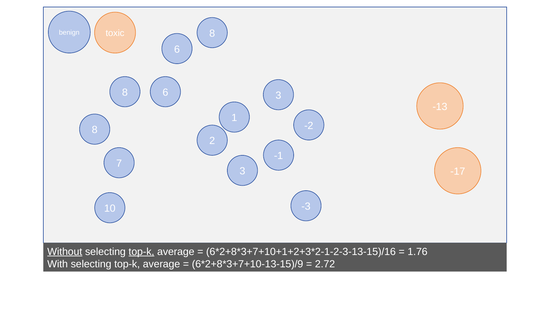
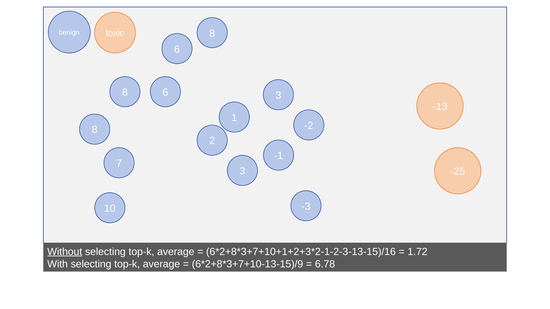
-17: -17 -> -25
top-k at (141, 252) underline: present -> none
1.76: 1.76 -> 1.72
2.72: 2.72 -> 6.78
